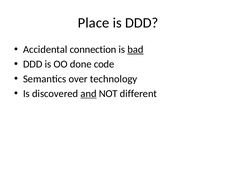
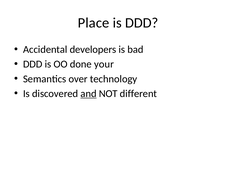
connection: connection -> developers
bad underline: present -> none
code: code -> your
